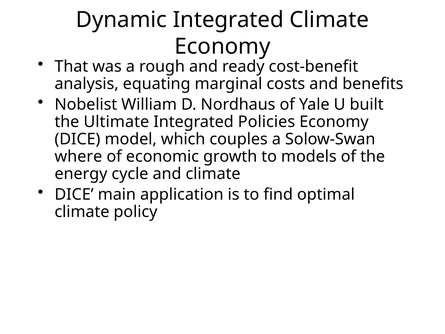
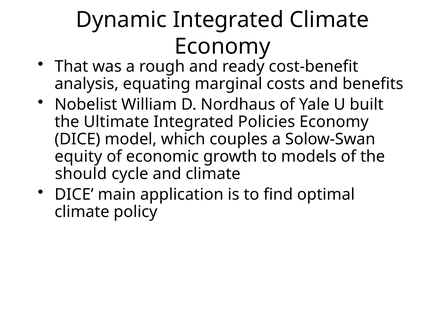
where: where -> equity
energy: energy -> should
